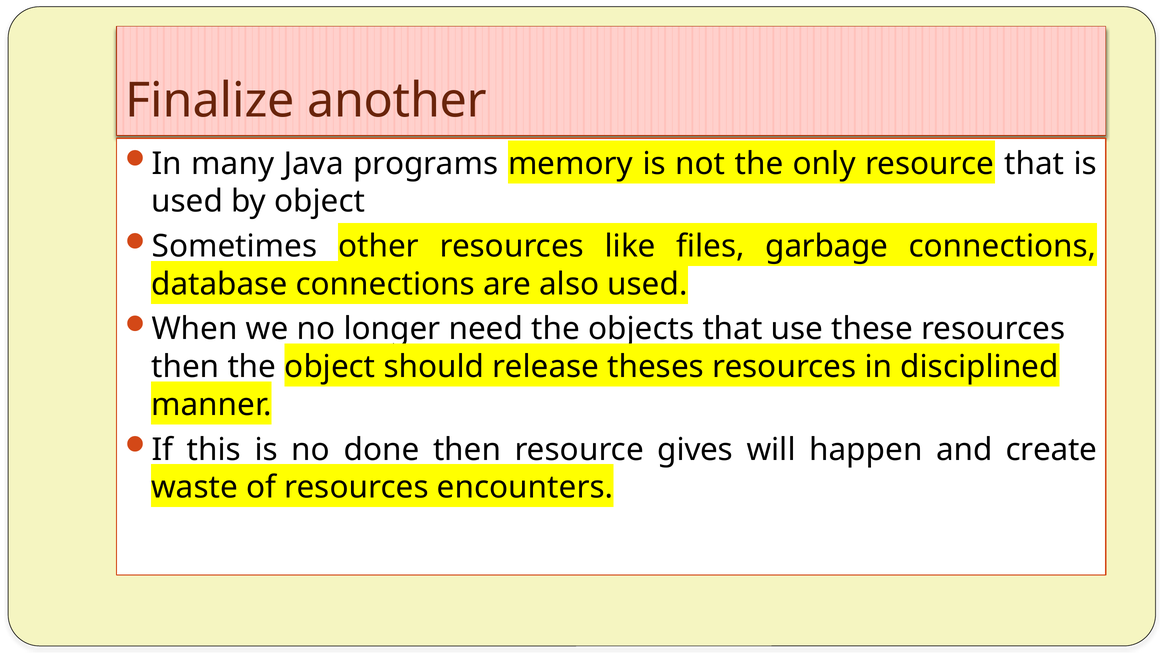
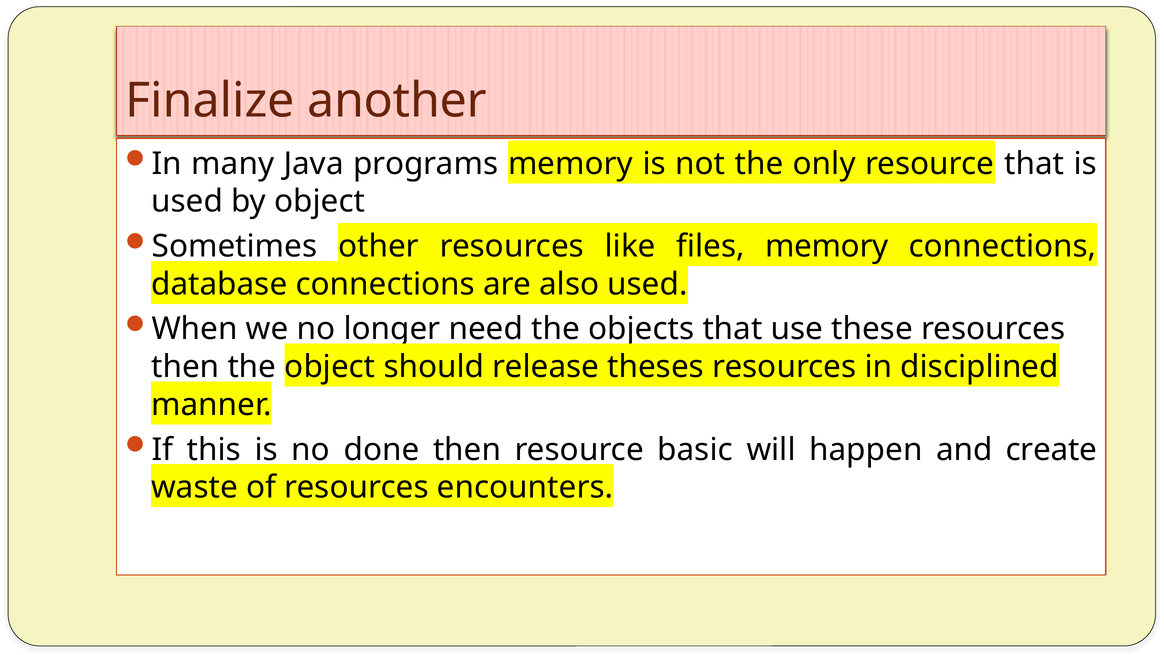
files garbage: garbage -> memory
gives: gives -> basic
